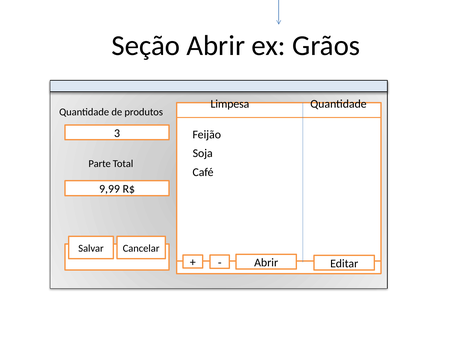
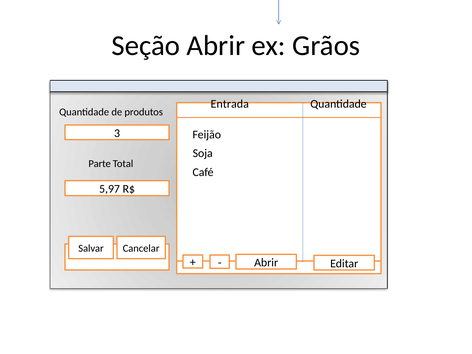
Limpesa: Limpesa -> Entrada
9,99: 9,99 -> 5,97
